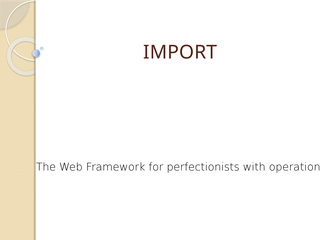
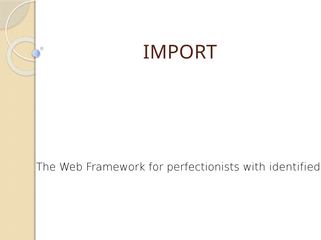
operation: operation -> identified
